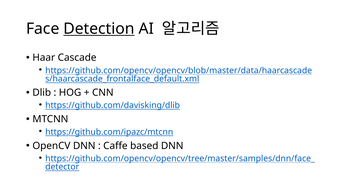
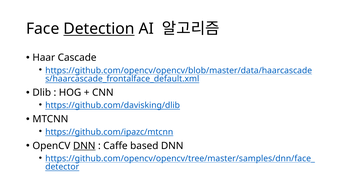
DNN at (84, 146) underline: none -> present
